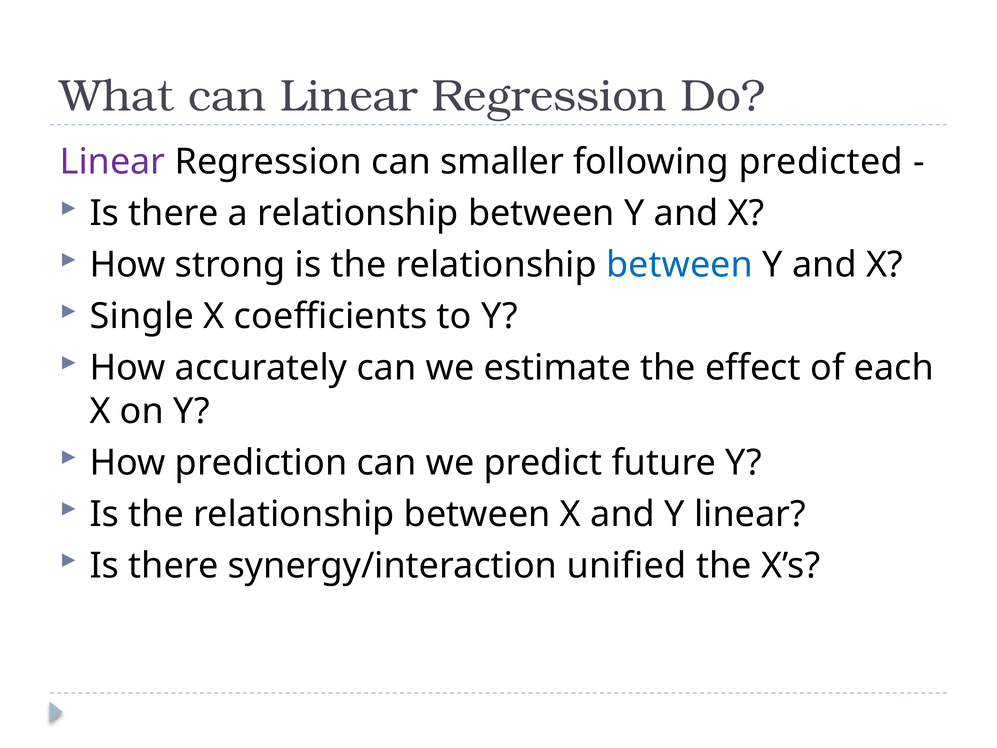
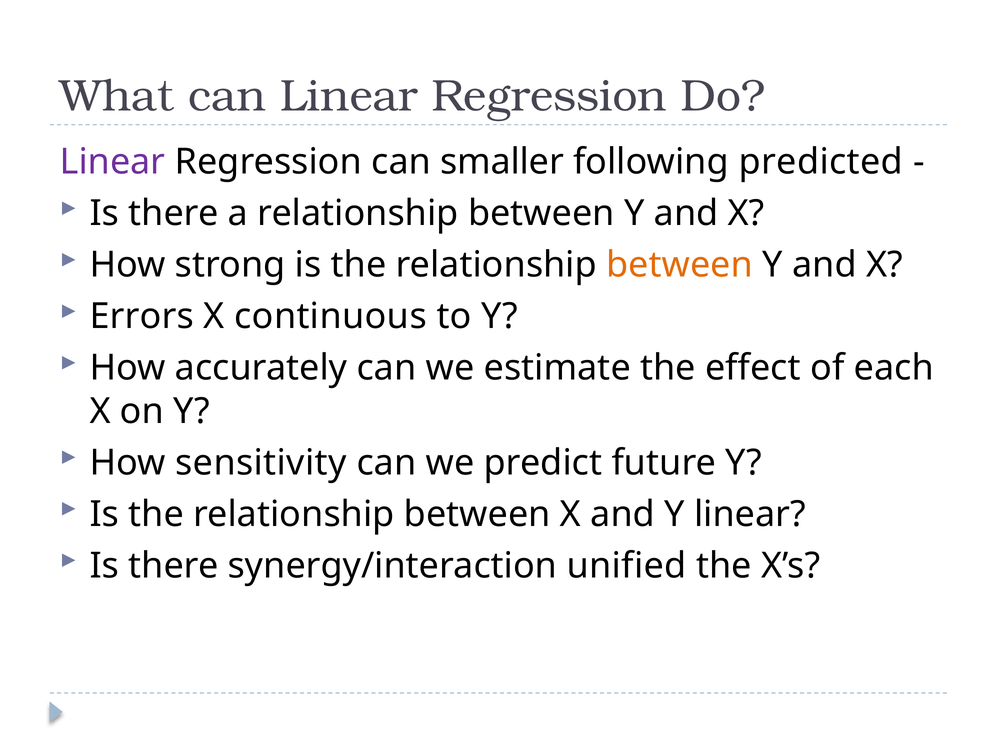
between at (680, 265) colour: blue -> orange
Single: Single -> Errors
coefficients: coefficients -> continuous
prediction: prediction -> sensitivity
